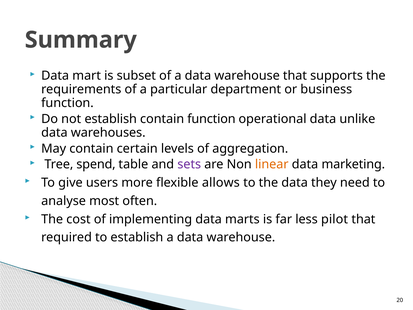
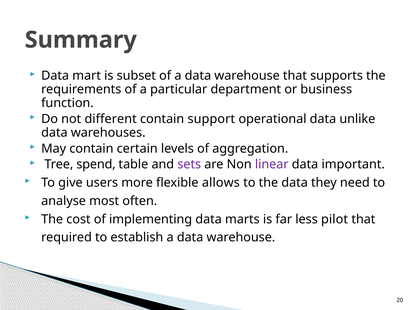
not establish: establish -> different
contain function: function -> support
linear colour: orange -> purple
marketing: marketing -> important
